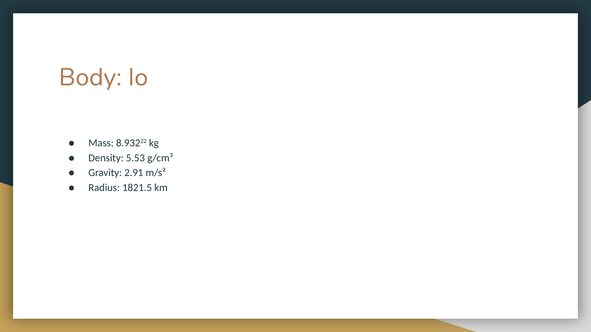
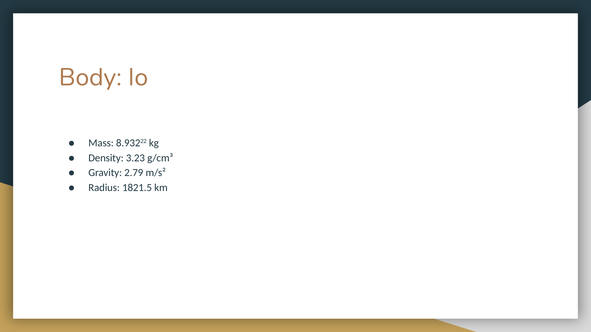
5.53: 5.53 -> 3.23
2.91: 2.91 -> 2.79
